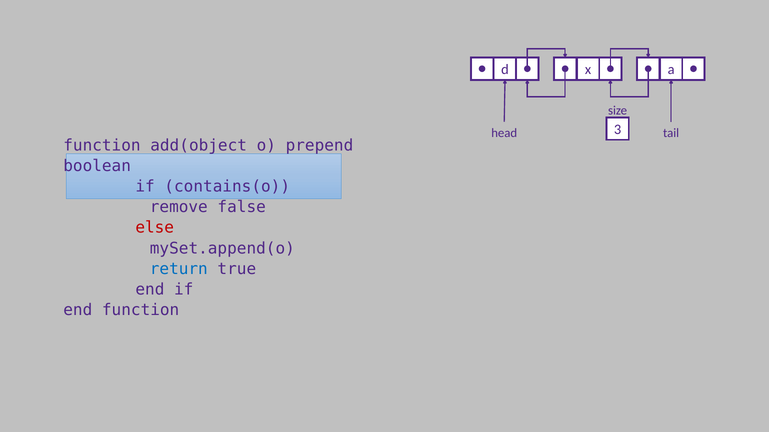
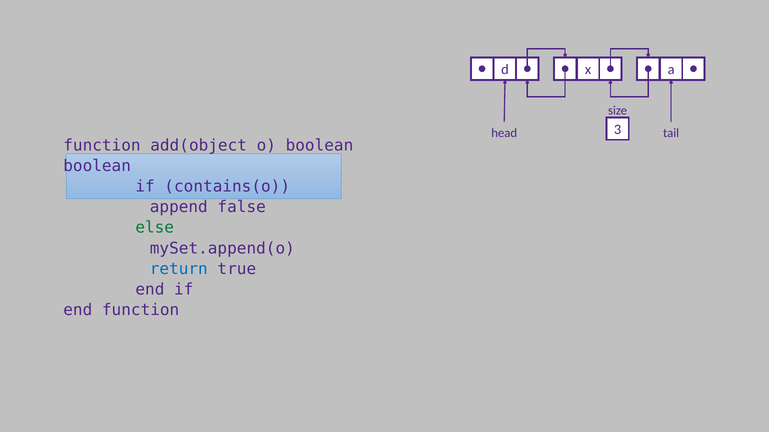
o prepend: prepend -> boolean
remove: remove -> append
else colour: red -> green
